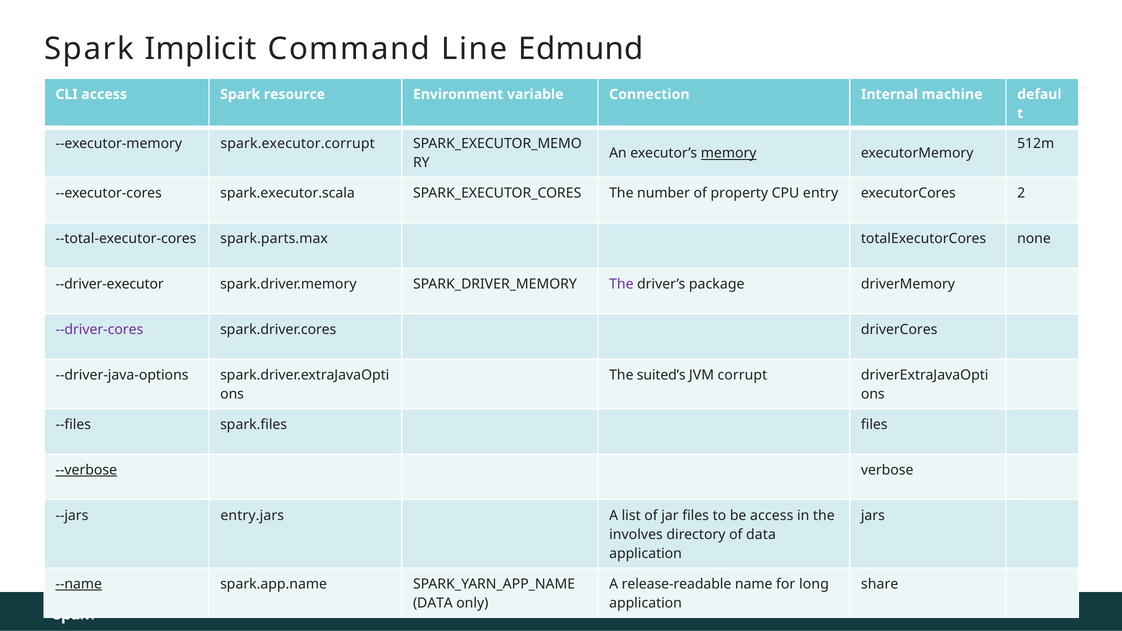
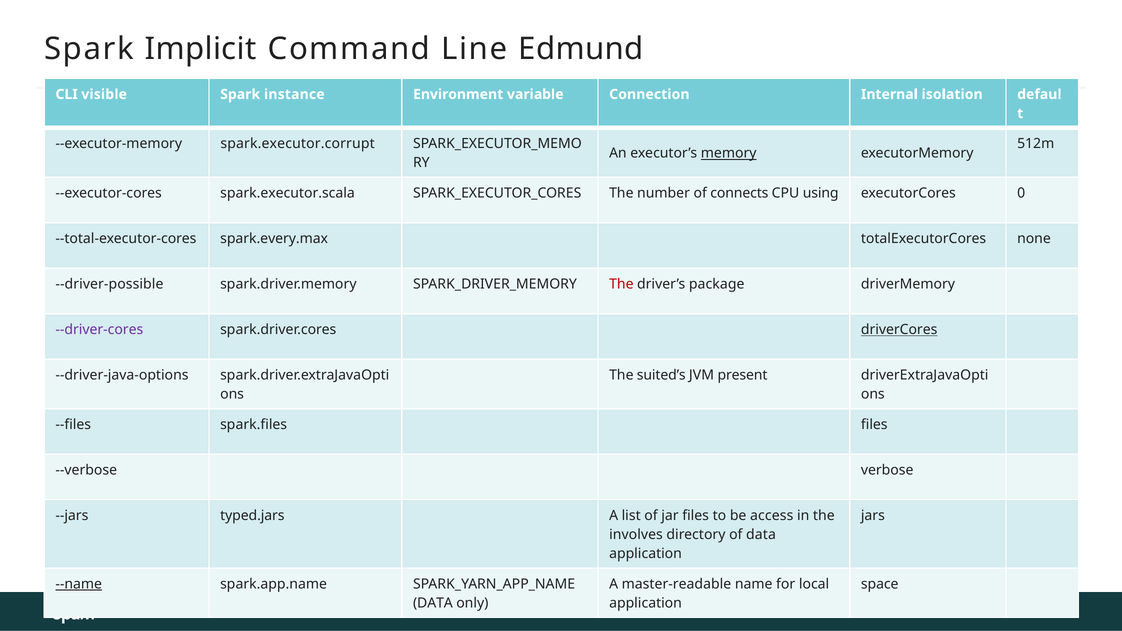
CLI access: access -> visible
resource: resource -> instance
machine: machine -> isolation
property: property -> connects
entry: entry -> using
2: 2 -> 0
spark.parts.max: spark.parts.max -> spark.every.max
--driver-executor: --driver-executor -> --driver-possible
The at (621, 284) colour: purple -> red
driverCores underline: none -> present
corrupt: corrupt -> present
--verbose underline: present -> none
entry.jars: entry.jars -> typed.jars
release-readable: release-readable -> master-readable
long: long -> local
share: share -> space
